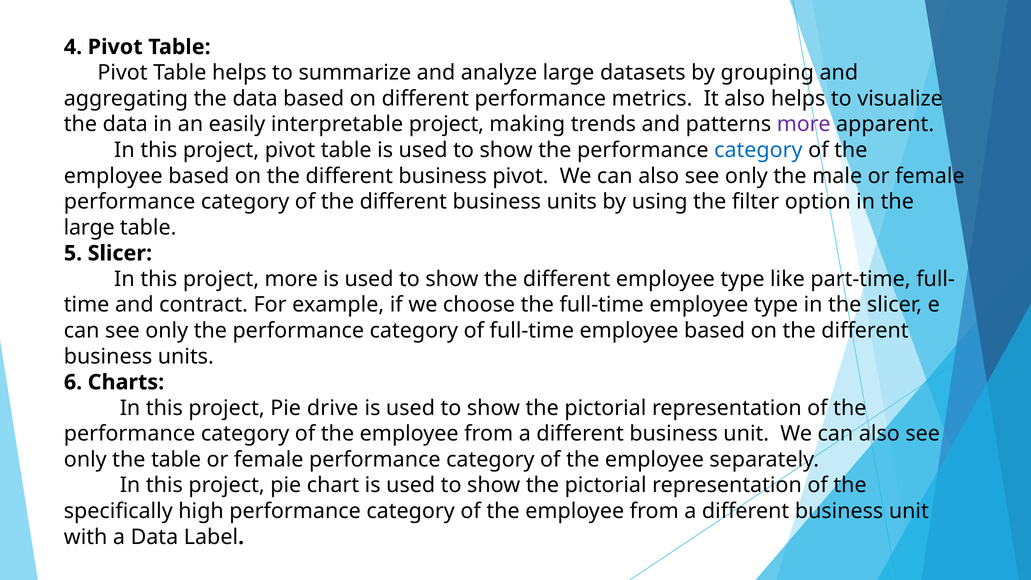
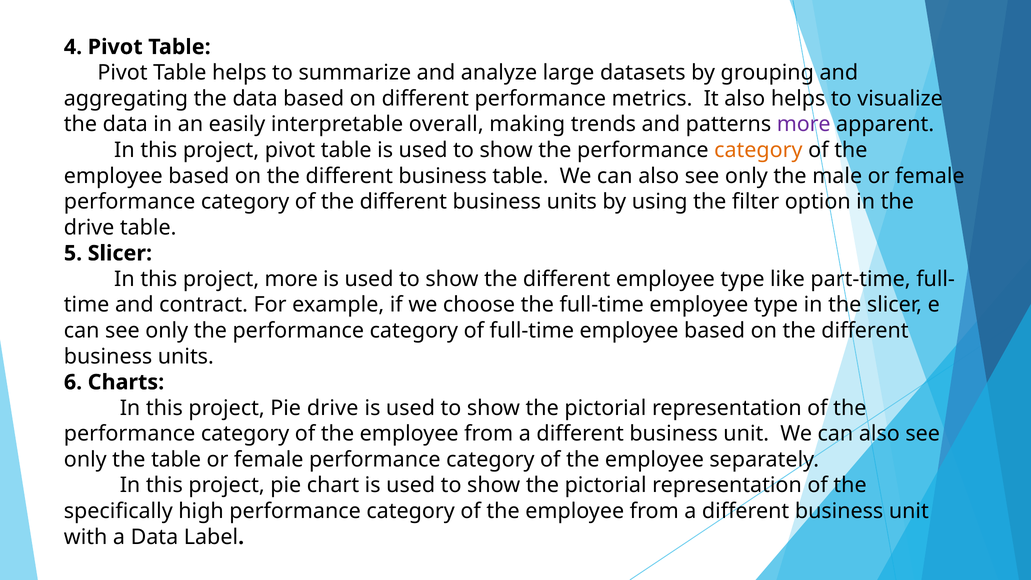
interpretable project: project -> overall
category at (758, 150) colour: blue -> orange
business pivot: pivot -> table
large at (89, 227): large -> drive
